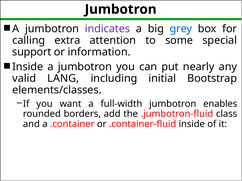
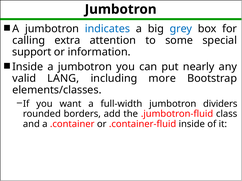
indicates colour: purple -> blue
initial: initial -> more
enables: enables -> dividers
